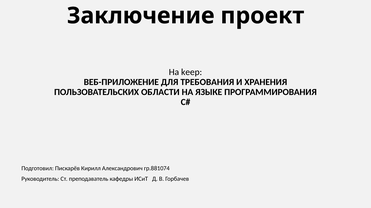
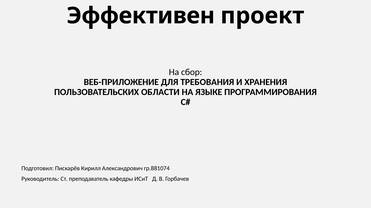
Заключение: Заключение -> Эффективен
keep: keep -> сбор
